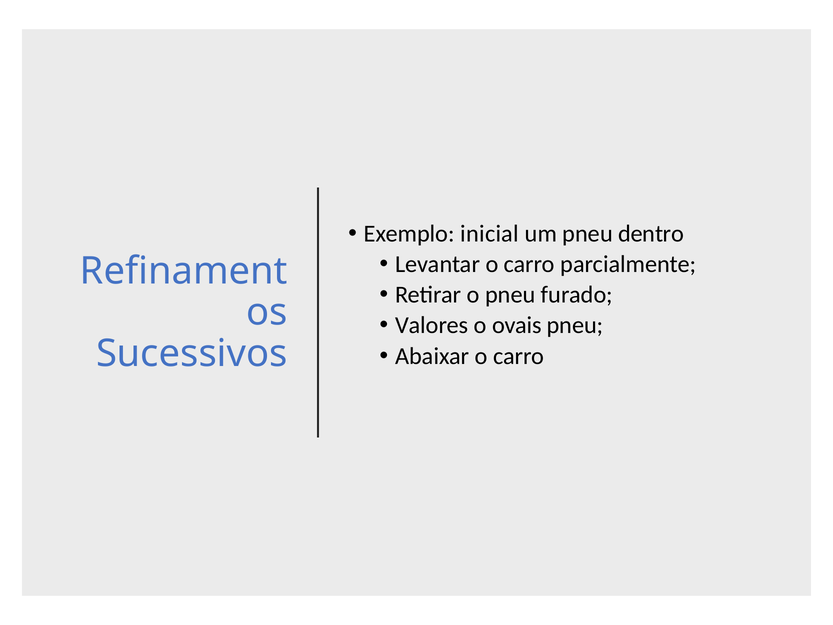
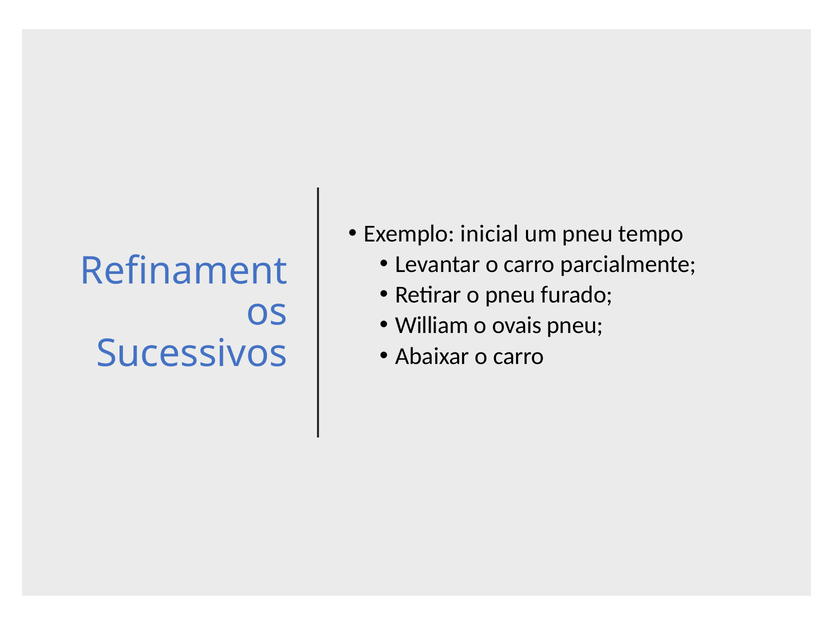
dentro: dentro -> tempo
Valores: Valores -> William
